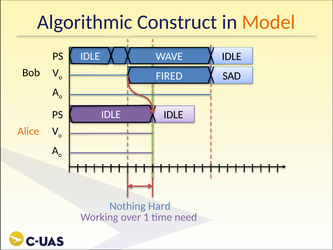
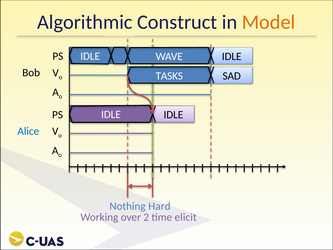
FIRED: FIRED -> TASKS
Alice colour: orange -> blue
1: 1 -> 2
need: need -> elicit
